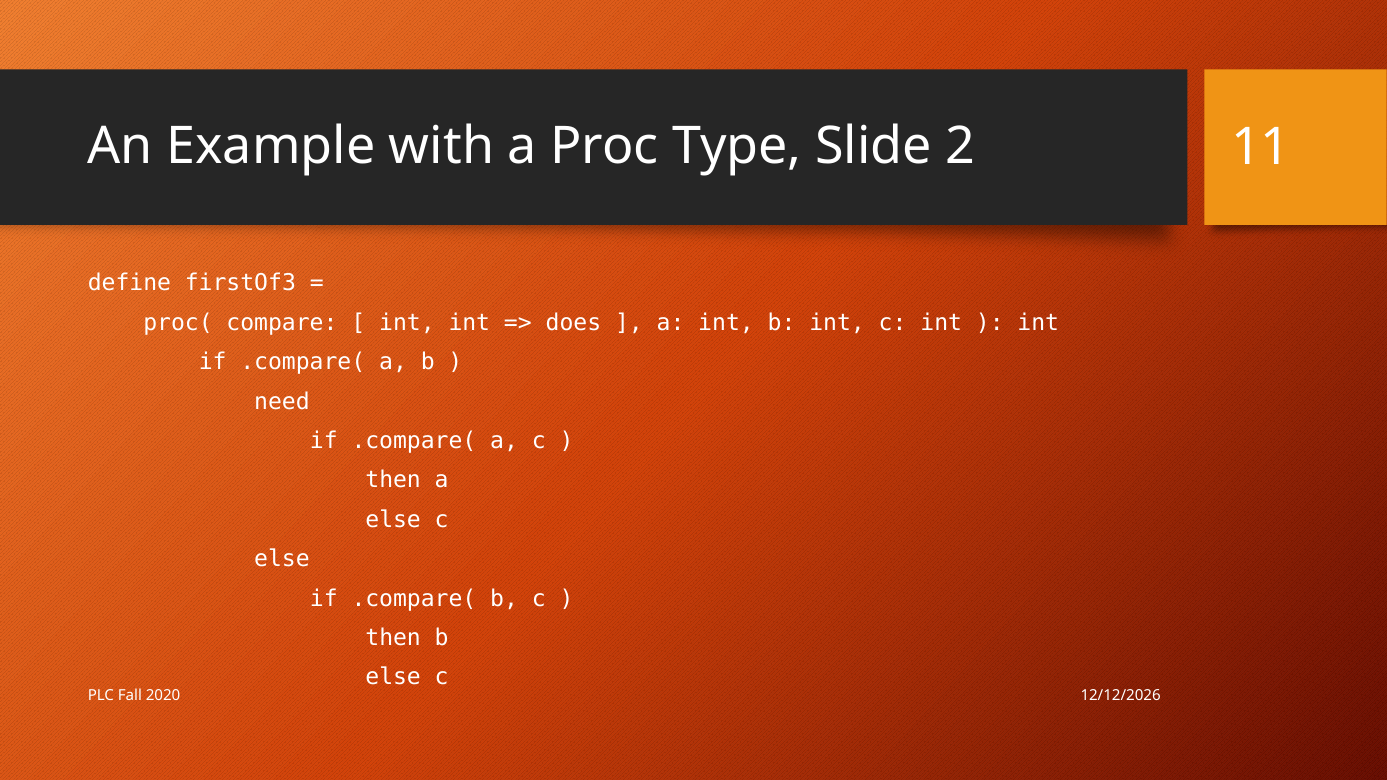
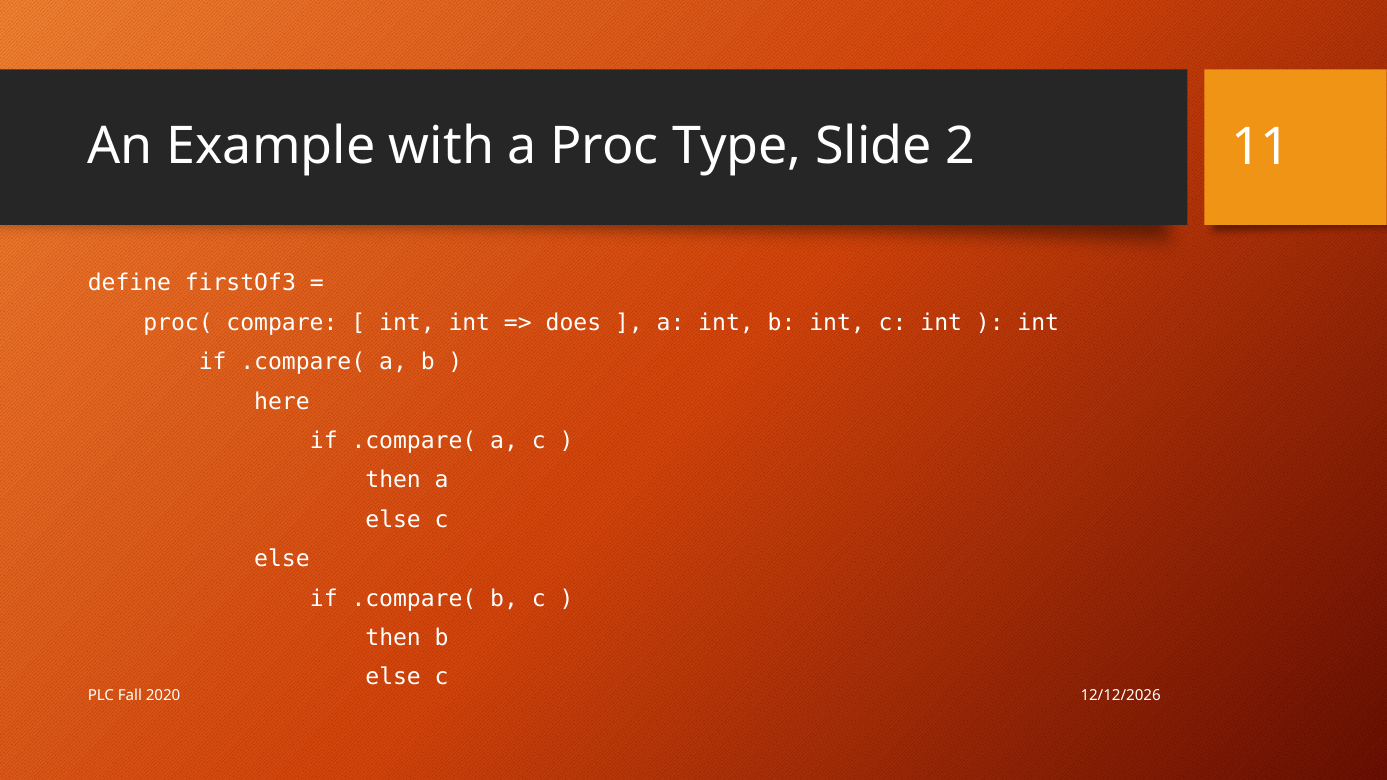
need: need -> here
